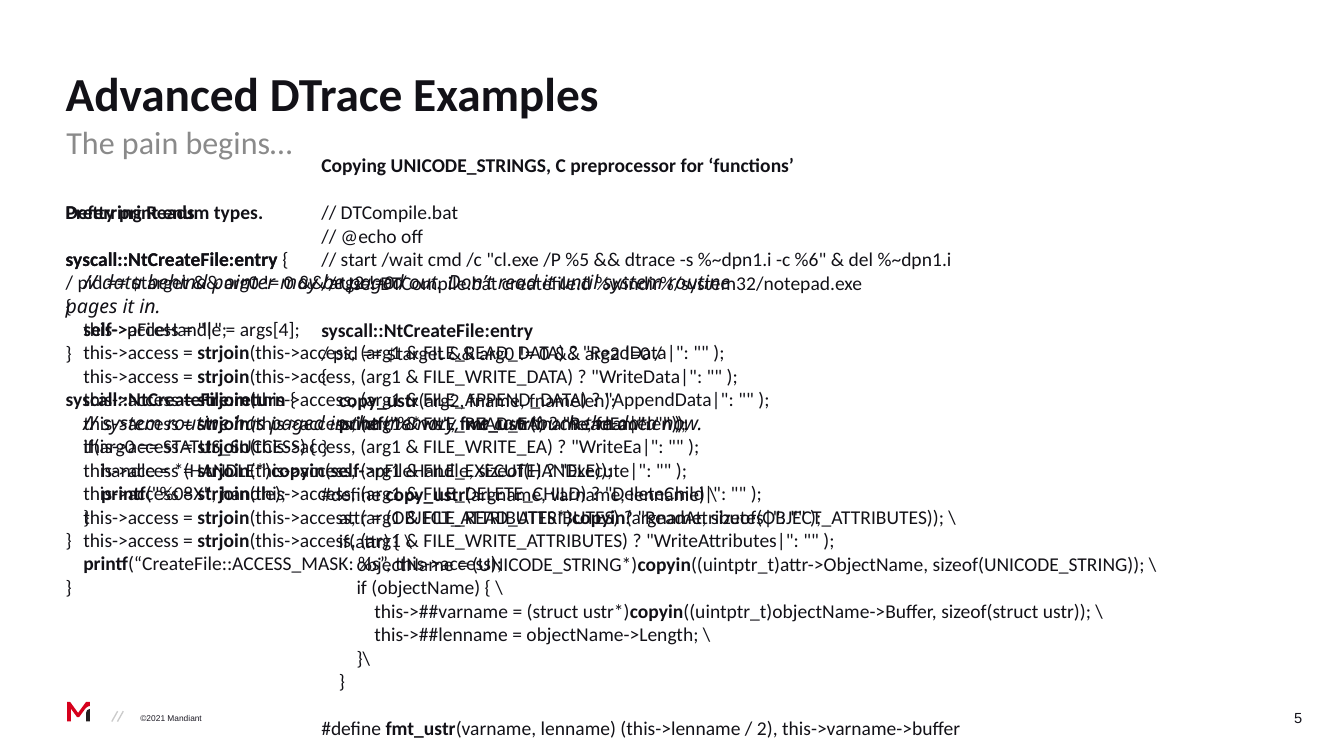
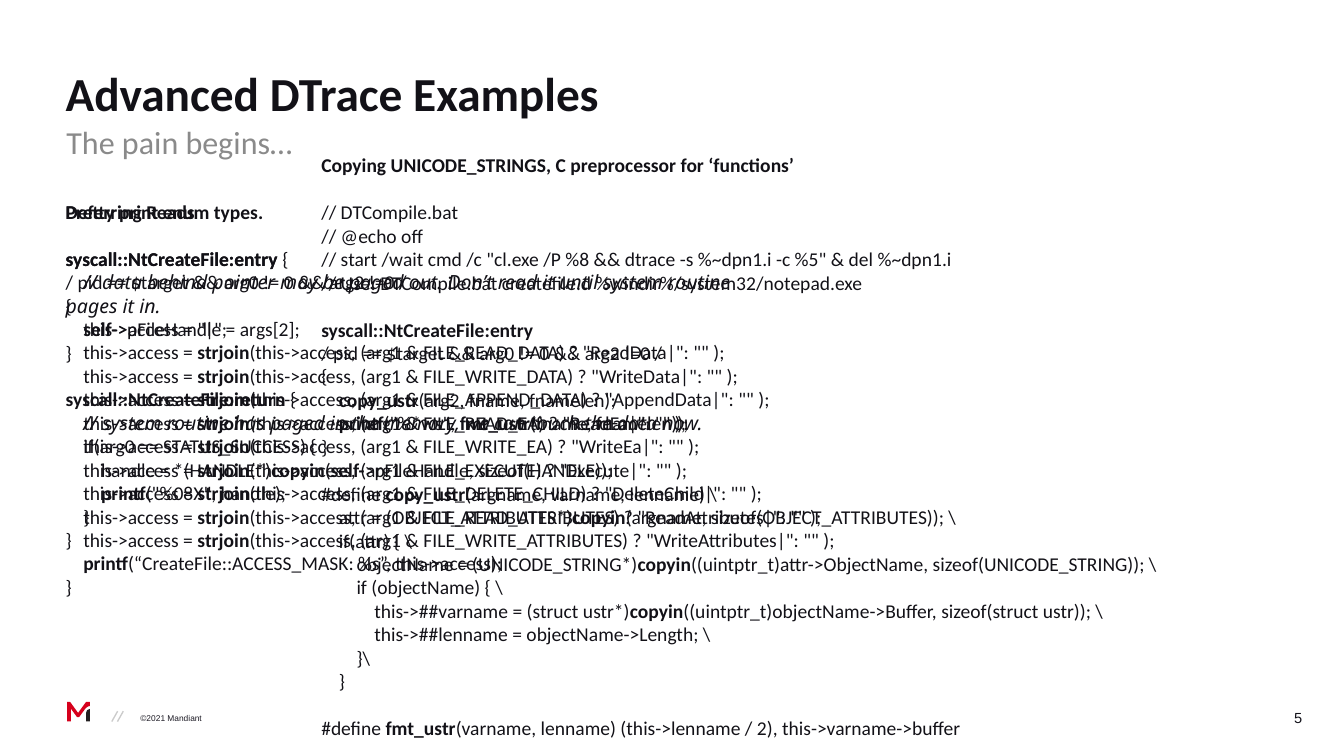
%5: %5 -> %8
%6: %6 -> %5
args[4: args[4 -> args[2
